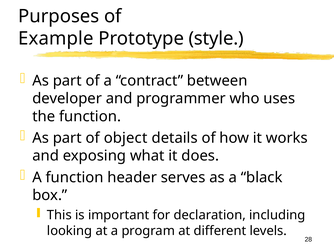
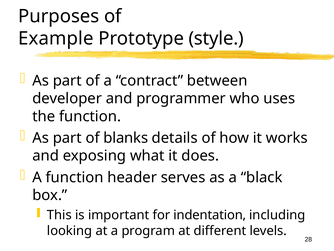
object: object -> blanks
declaration: declaration -> indentation
